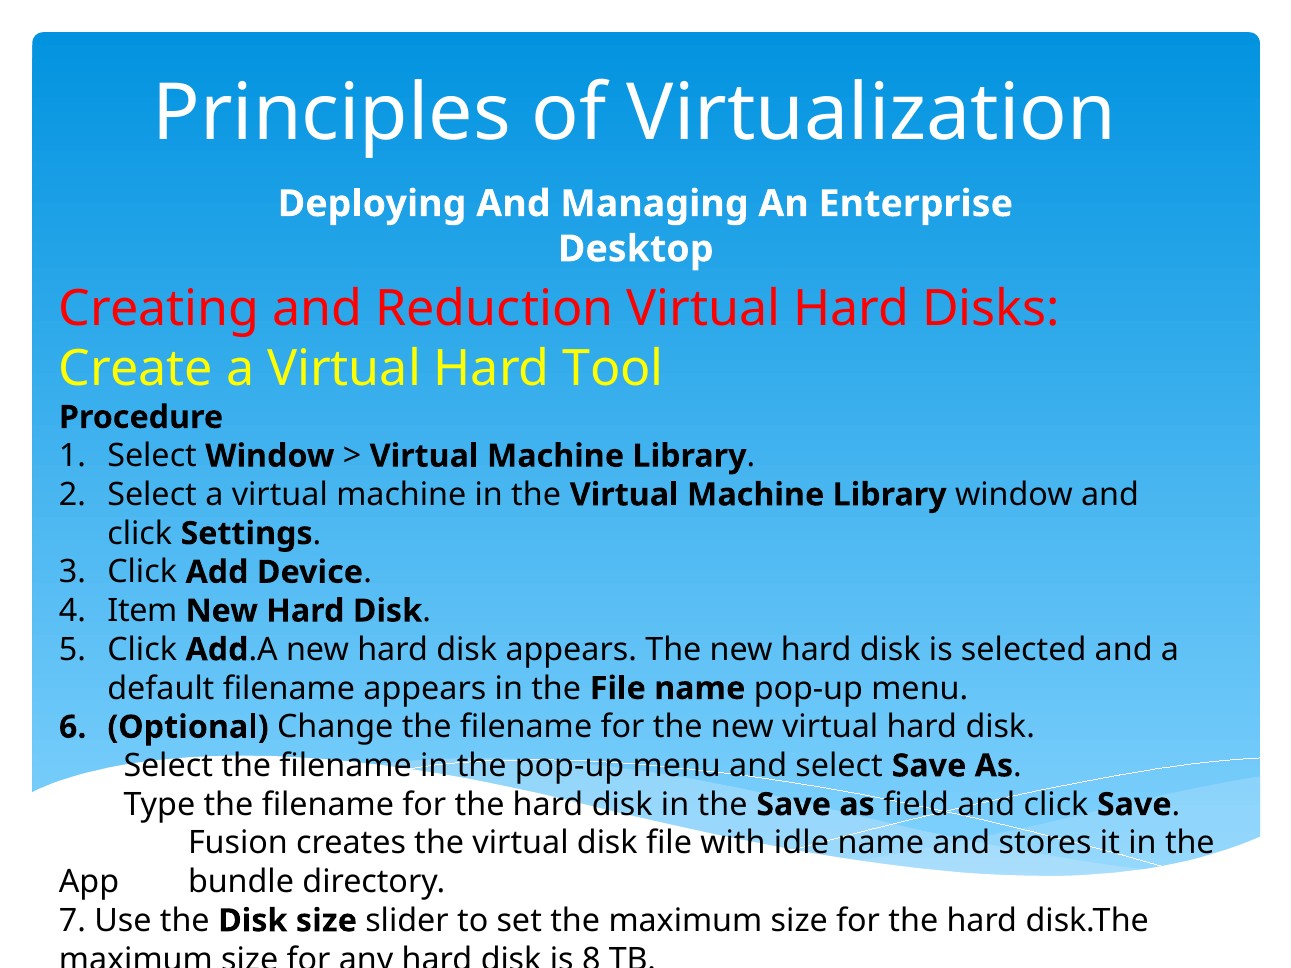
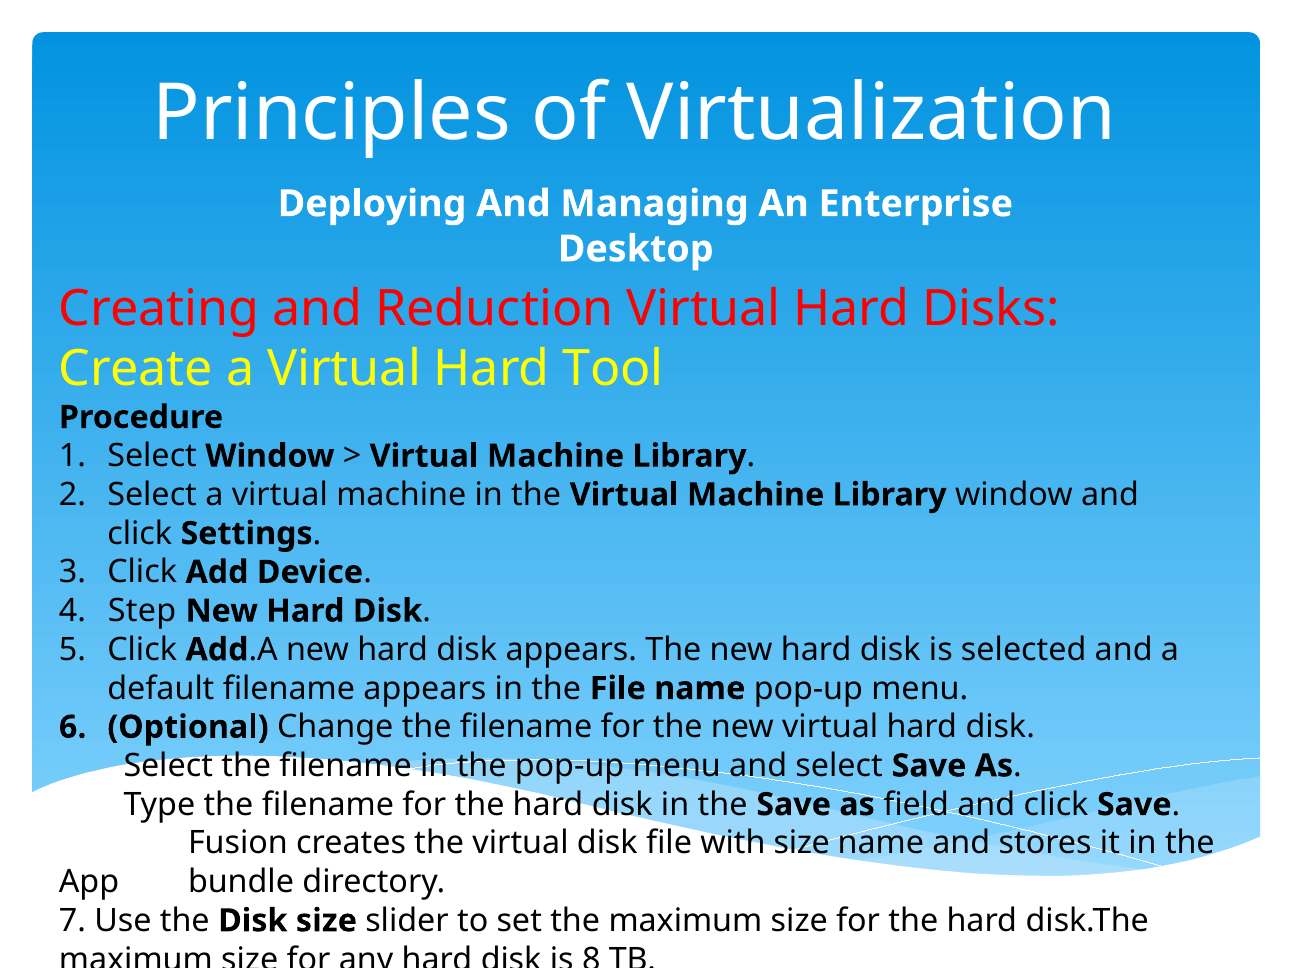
Item: Item -> Step
with idle: idle -> size
